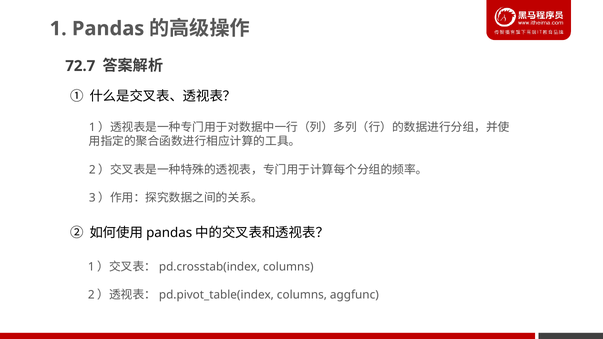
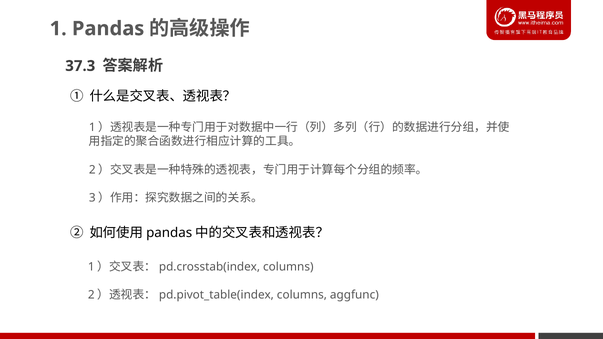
72.7: 72.7 -> 37.3
